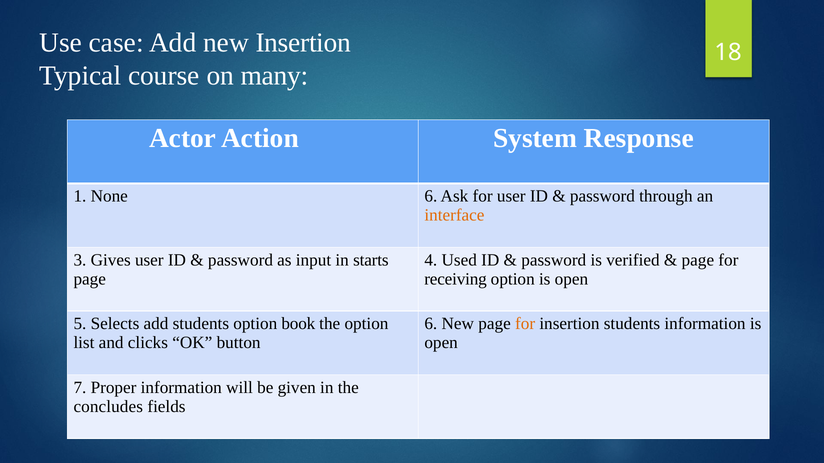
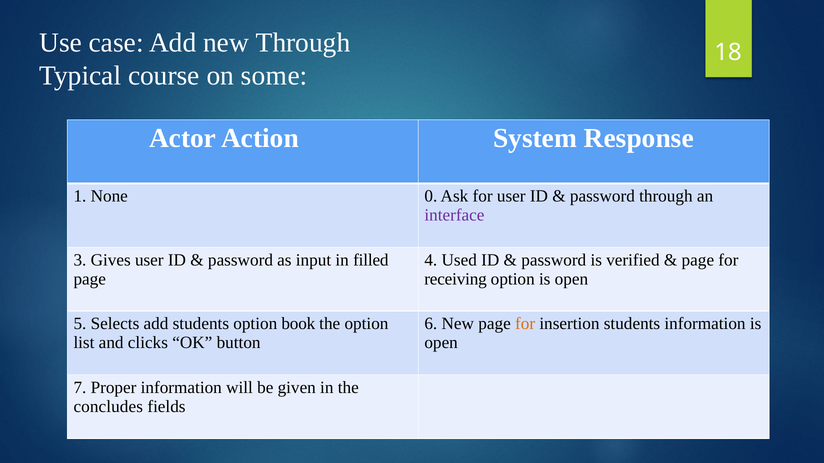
new Insertion: Insertion -> Through
many: many -> some
None 6: 6 -> 0
interface colour: orange -> purple
starts: starts -> filled
